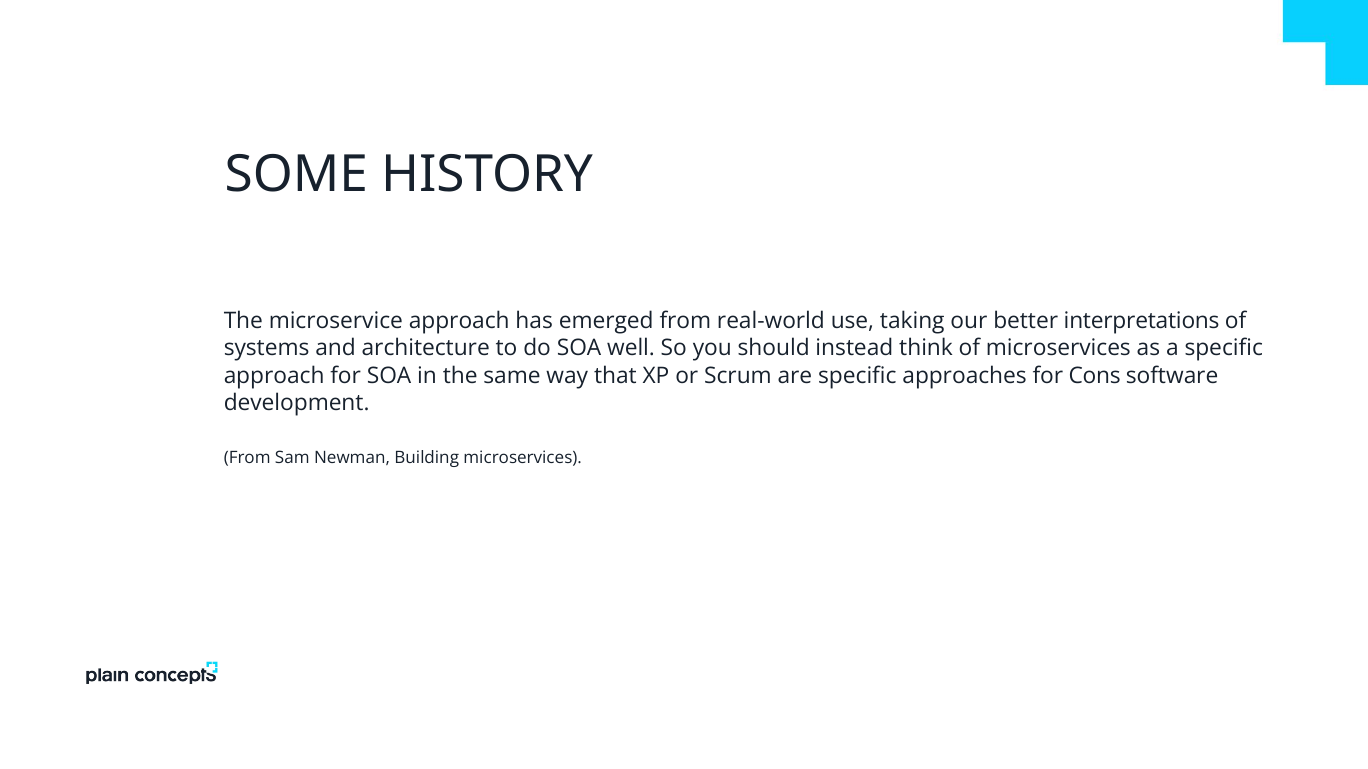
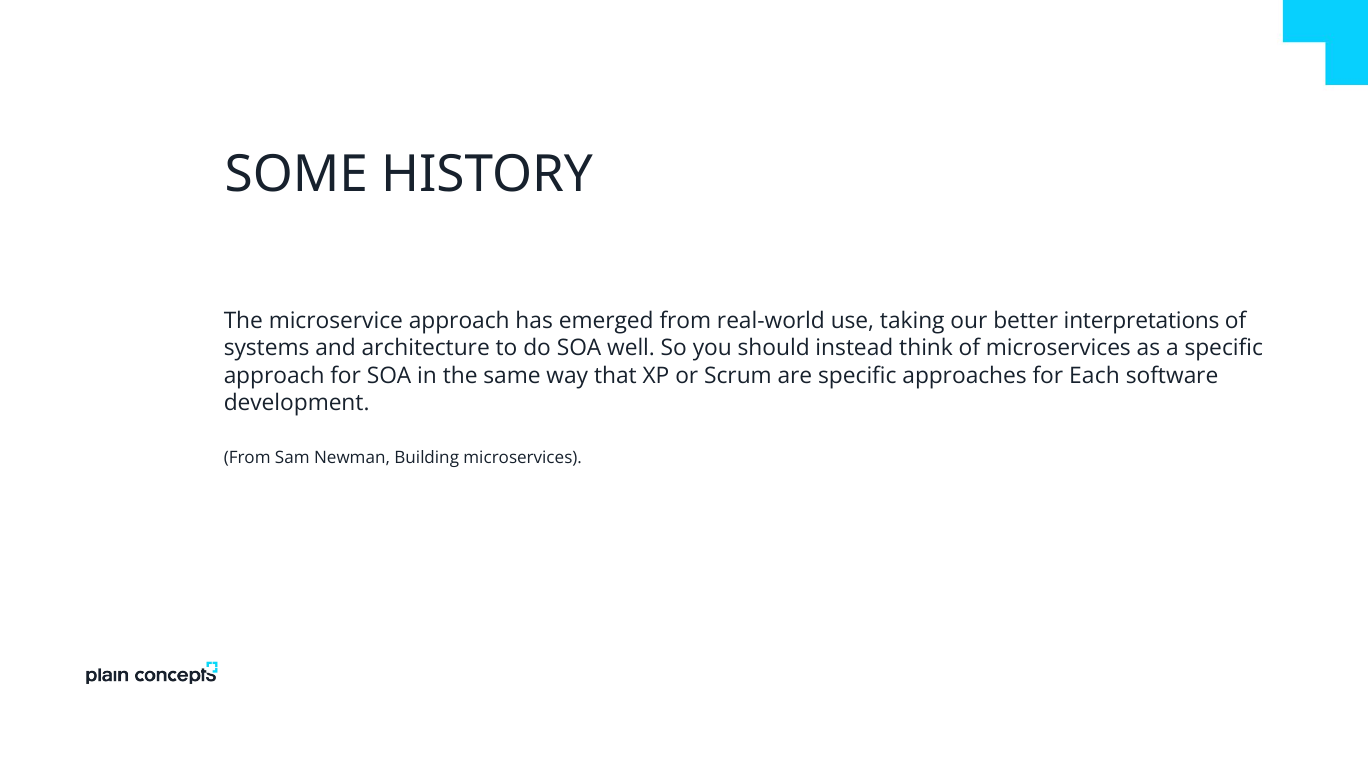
Cons: Cons -> Each
